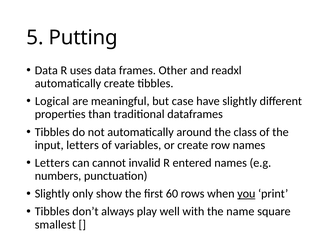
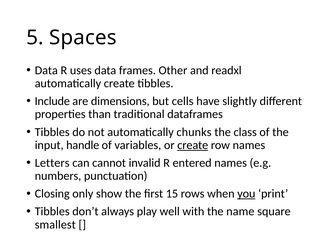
Putting: Putting -> Spaces
Logical: Logical -> Include
meaningful: meaningful -> dimensions
case: case -> cells
around: around -> chunks
input letters: letters -> handle
create at (193, 145) underline: none -> present
Slightly at (52, 193): Slightly -> Closing
60: 60 -> 15
